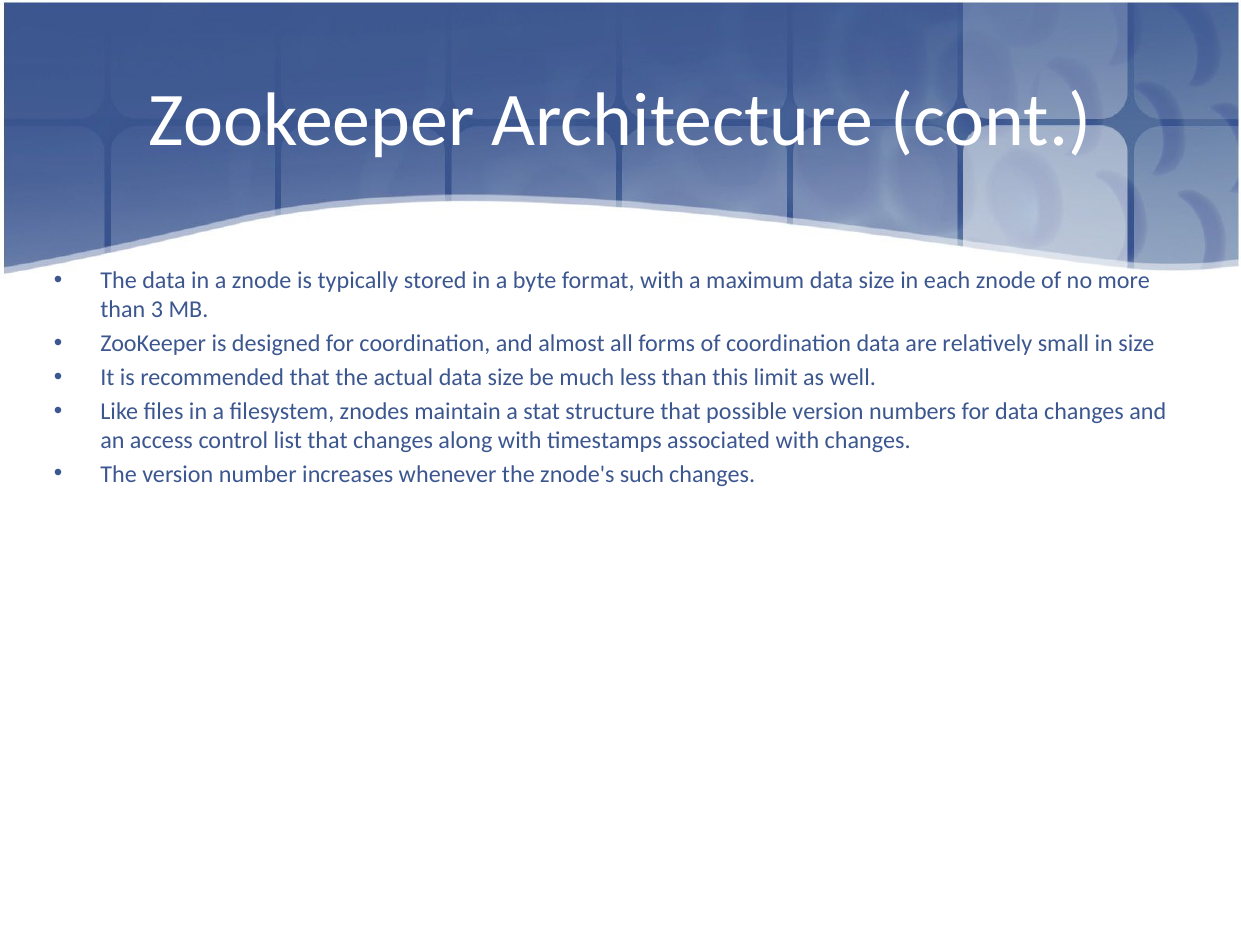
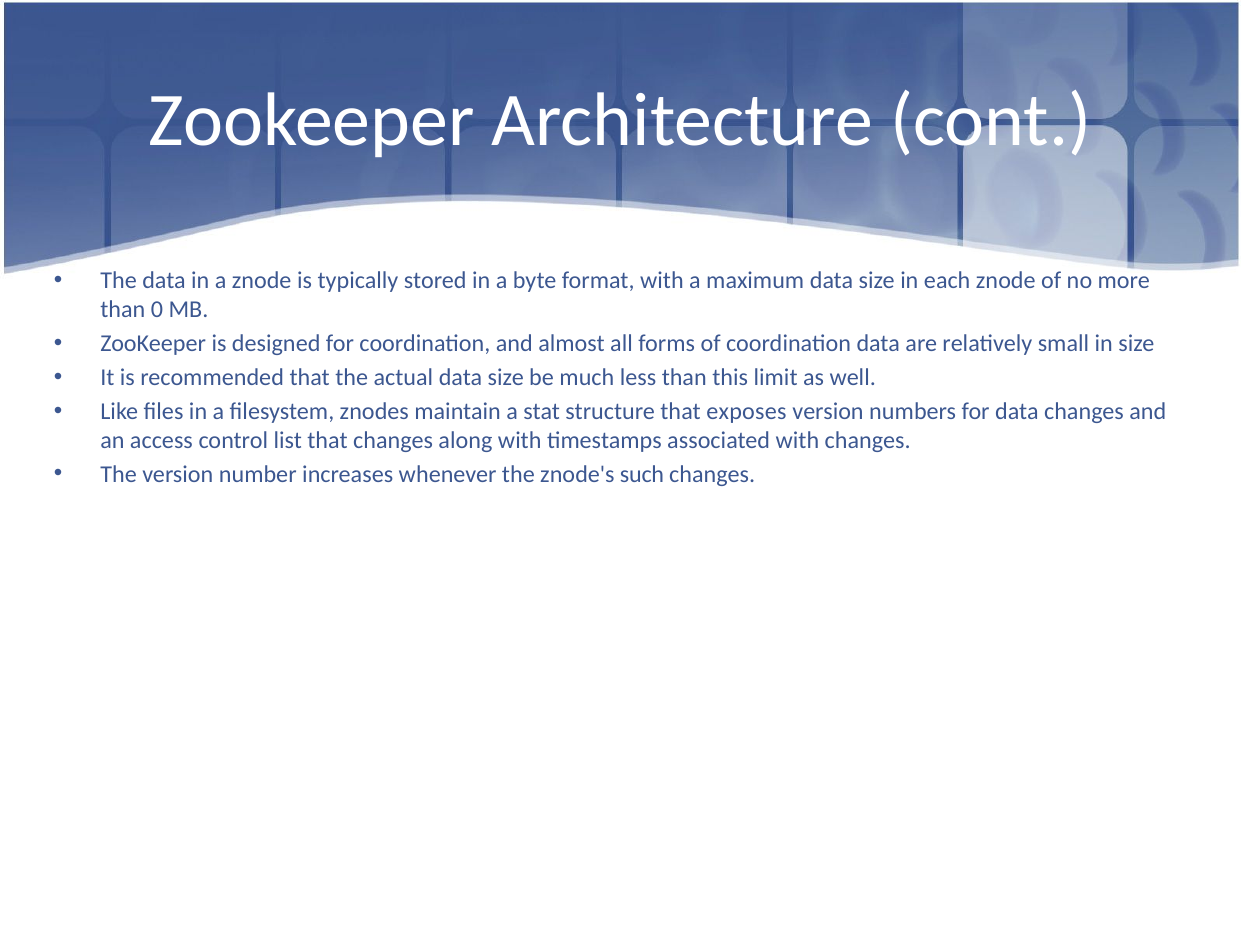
3: 3 -> 0
possible: possible -> exposes
